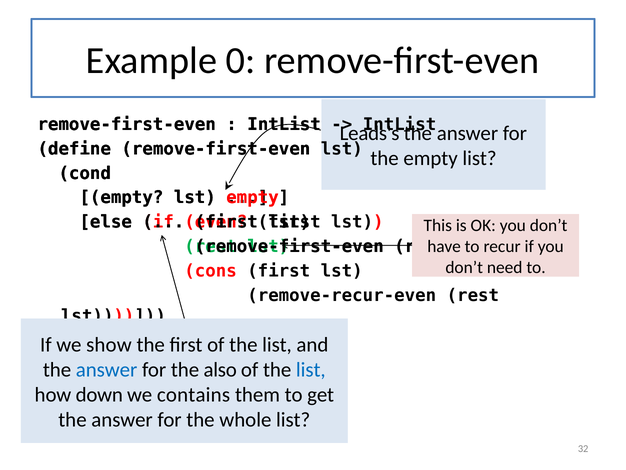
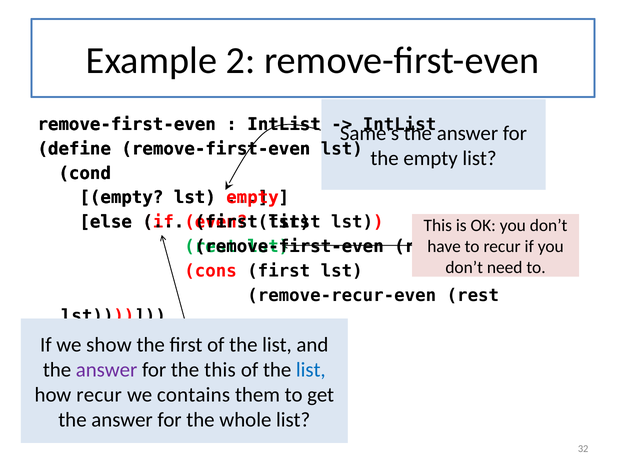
0: 0 -> 2
Leads's: Leads's -> Same's
answer at (107, 369) colour: blue -> purple
the also: also -> this
how down: down -> recur
